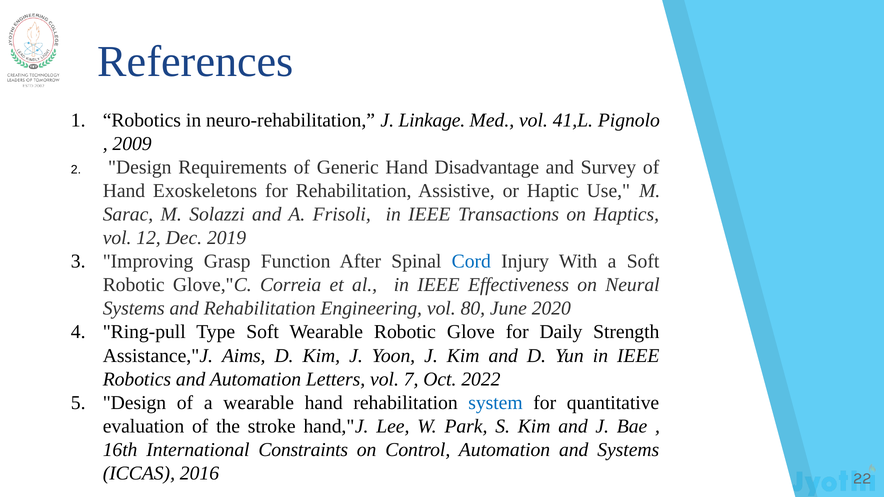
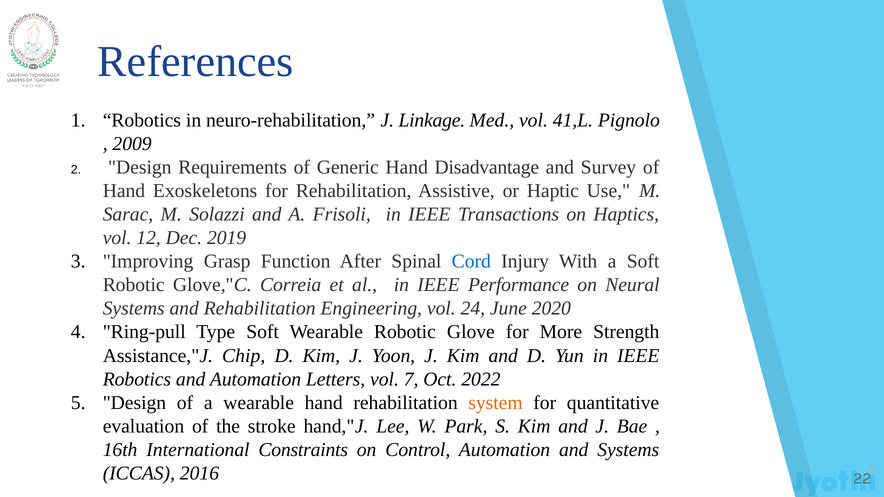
Effectiveness: Effectiveness -> Performance
80: 80 -> 24
Daily: Daily -> More
Aims: Aims -> Chip
system colour: blue -> orange
